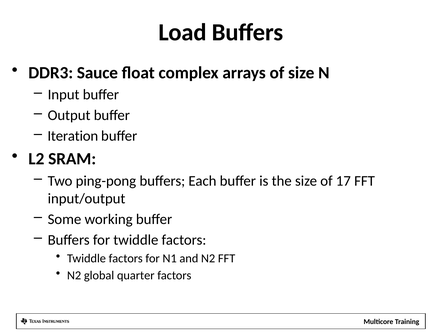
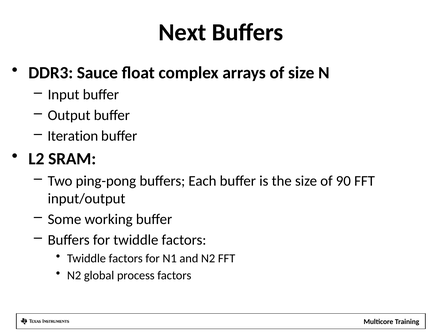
Load: Load -> Next
17: 17 -> 90
quarter: quarter -> process
